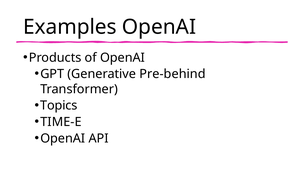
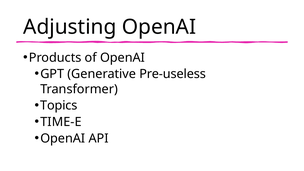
Examples: Examples -> Adjusting
Pre-behind: Pre-behind -> Pre-useless
